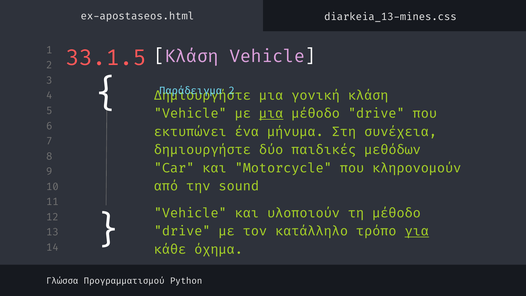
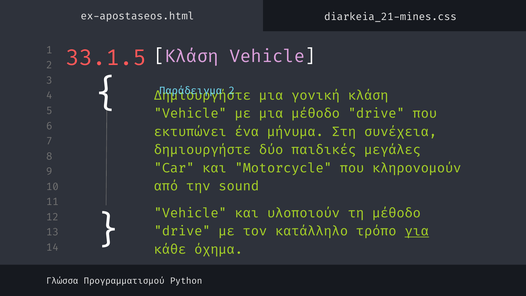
diarkeia_13-mines.css: diarkeia_13-mines.css -> diarkeia_21-mines.css
μια at (271, 114) underline: present -> none
μεθόδων: μεθόδων -> μεγάλες
